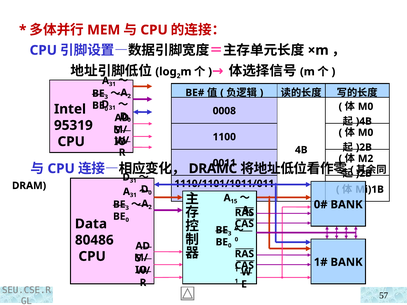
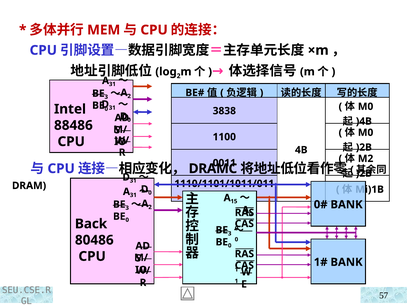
0008: 0008 -> 3838
95319: 95319 -> 88486
Data: Data -> Back
